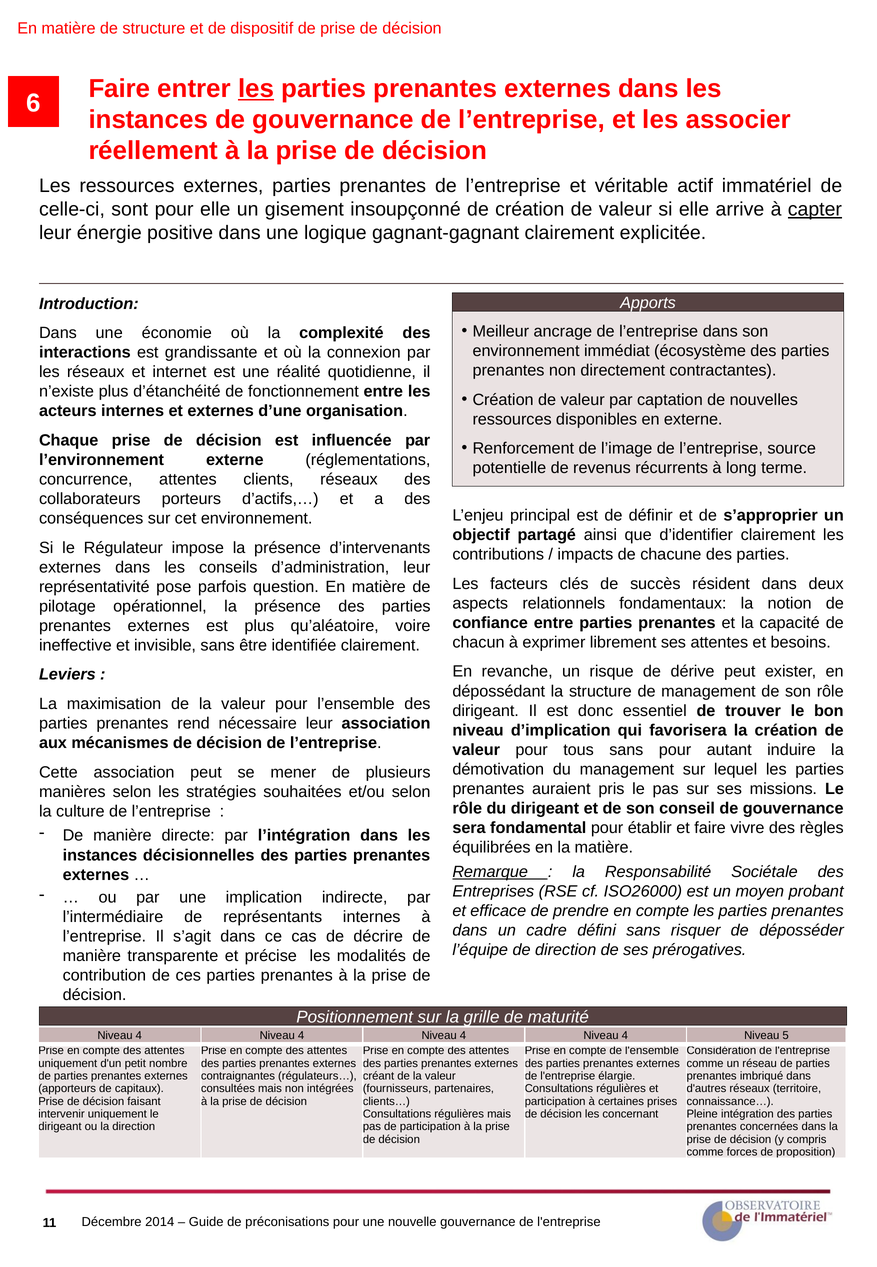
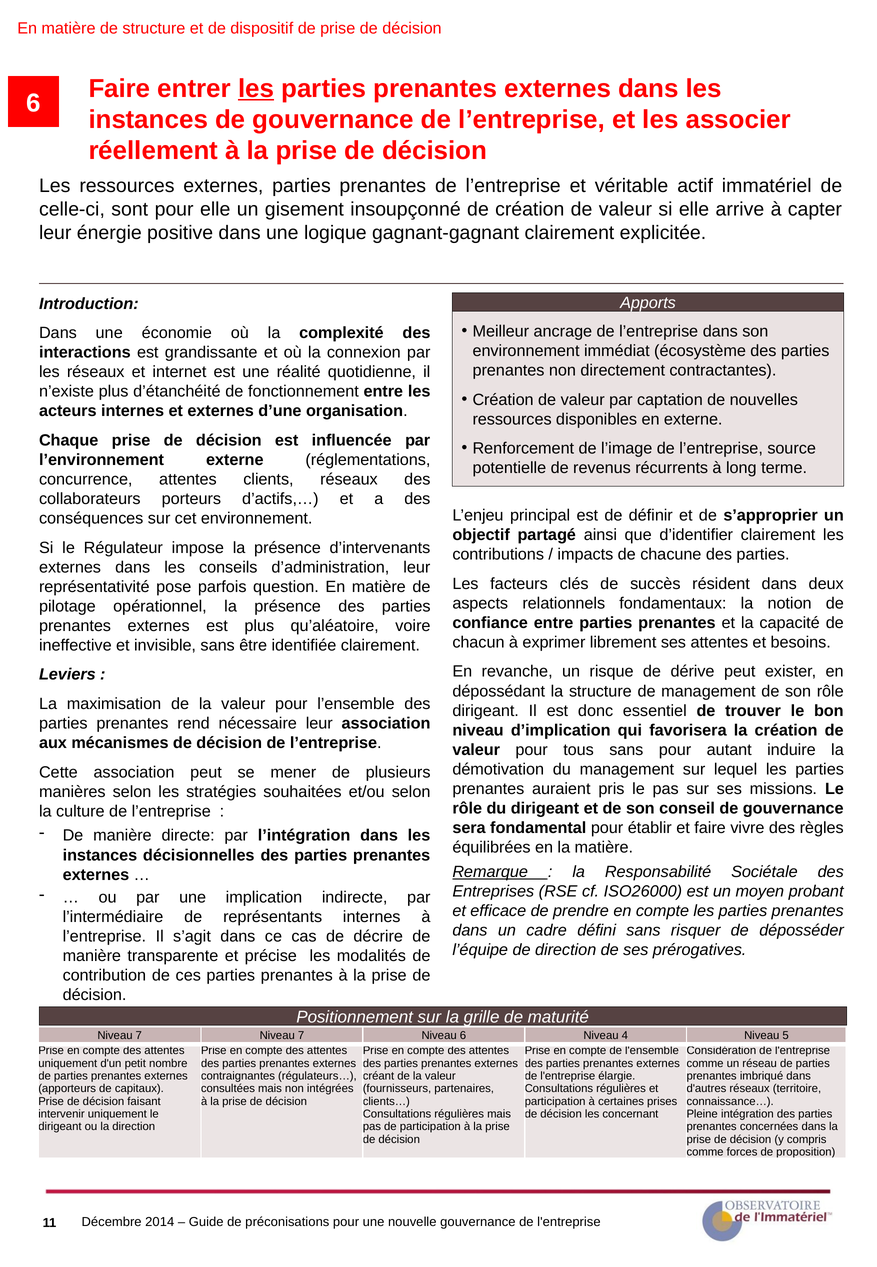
capter underline: present -> none
4 at (139, 1035): 4 -> 7
4 at (301, 1035): 4 -> 7
4 at (463, 1035): 4 -> 6
